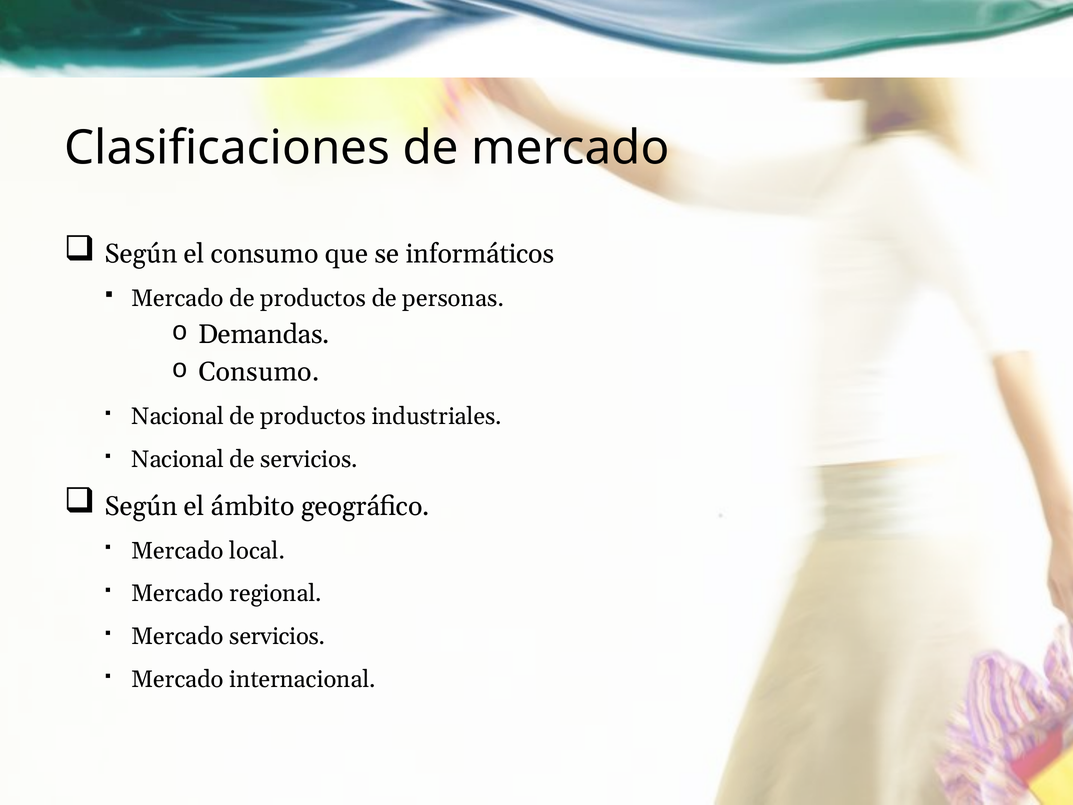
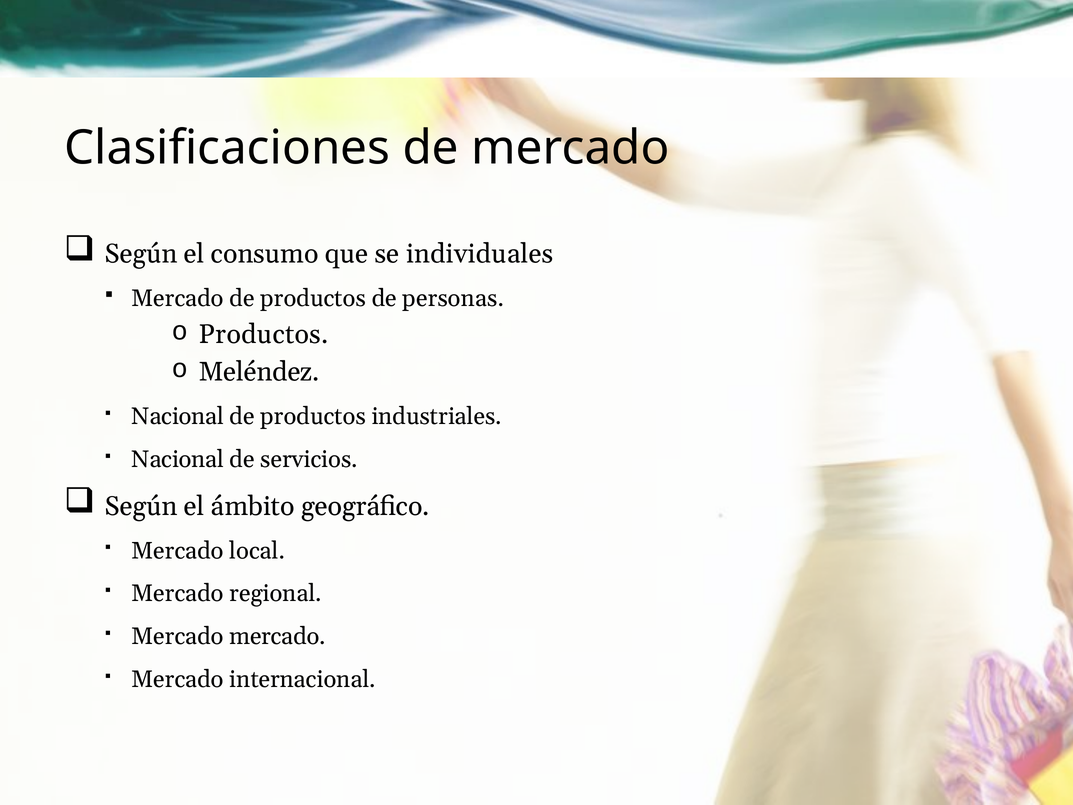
informáticos: informáticos -> individuales
Demandas at (264, 334): Demandas -> Productos
Consumo at (259, 372): Consumo -> Meléndez
Mercado servicios: servicios -> mercado
